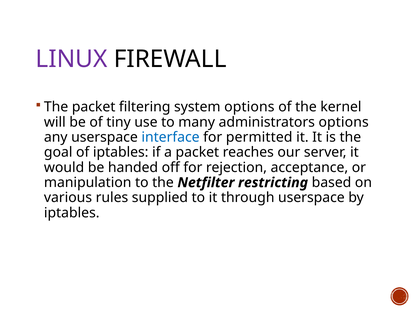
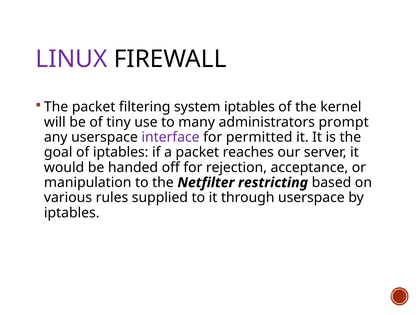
system options: options -> iptables
administrators options: options -> prompt
interface colour: blue -> purple
